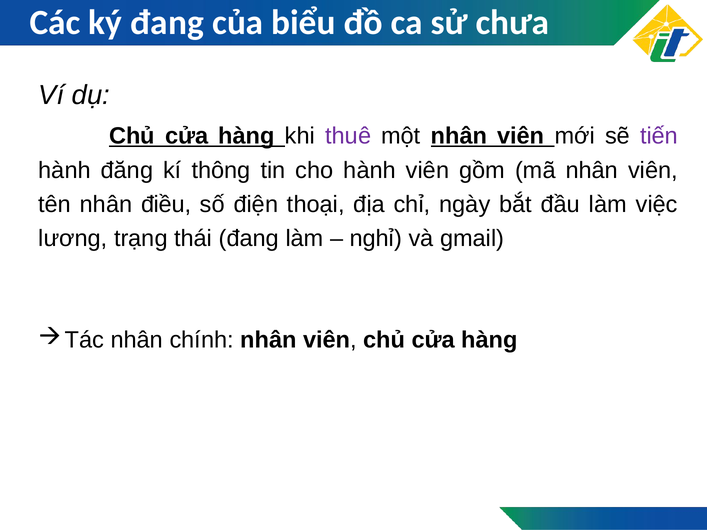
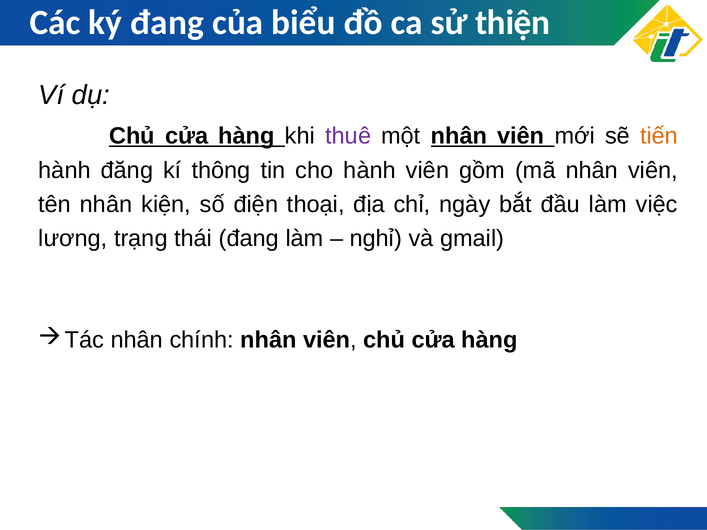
chưa: chưa -> thiện
tiến colour: purple -> orange
điều: điều -> kiện
